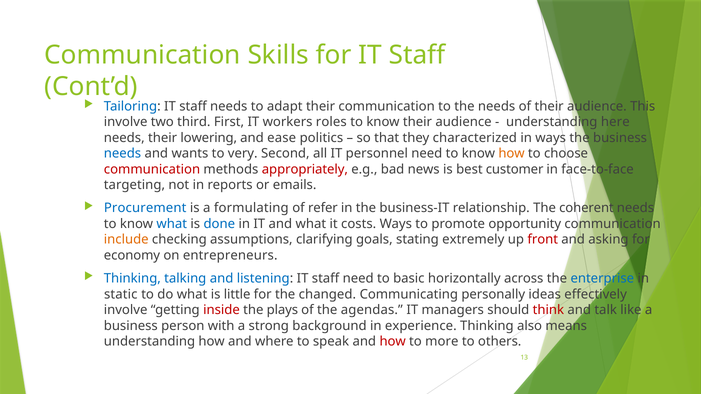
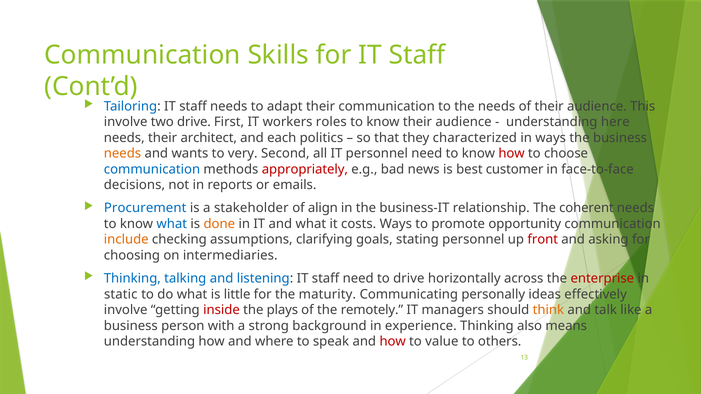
two third: third -> drive
lowering: lowering -> architect
ease: ease -> each
needs at (122, 154) colour: blue -> orange
how at (512, 154) colour: orange -> red
communication at (152, 169) colour: red -> blue
targeting: targeting -> decisions
formulating: formulating -> stakeholder
refer: refer -> align
done colour: blue -> orange
stating extremely: extremely -> personnel
economy: economy -> choosing
entrepreneurs: entrepreneurs -> intermediaries
to basic: basic -> drive
enterprise colour: blue -> red
changed: changed -> maturity
agendas: agendas -> remotely
think colour: red -> orange
more: more -> value
